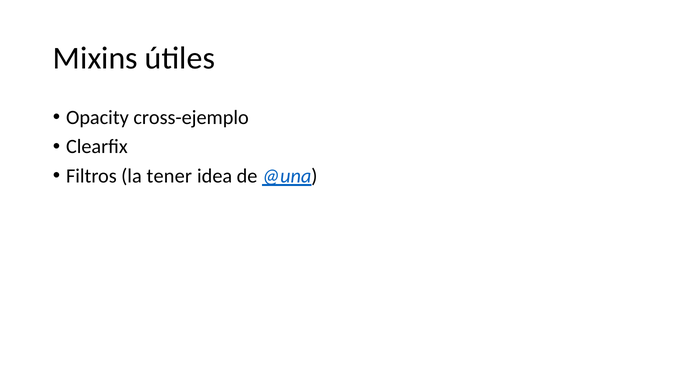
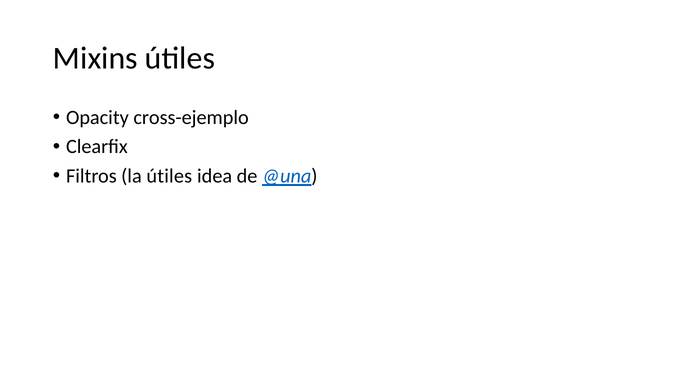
la tener: tener -> útiles
